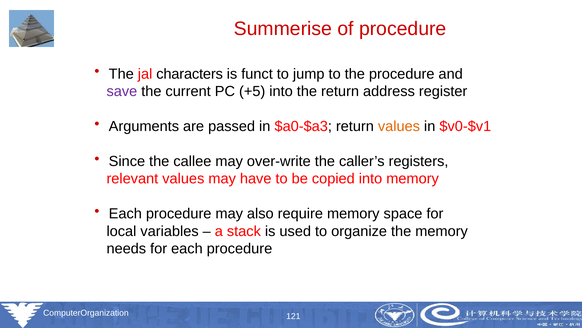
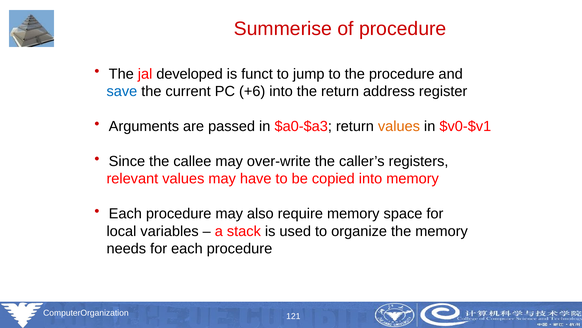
characters: characters -> developed
save colour: purple -> blue
+5: +5 -> +6
